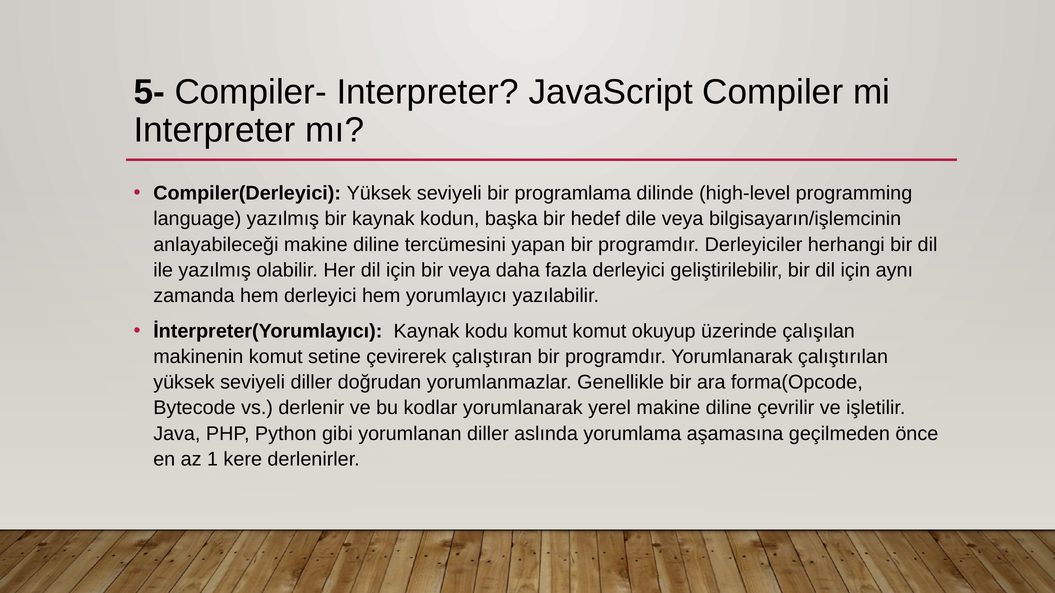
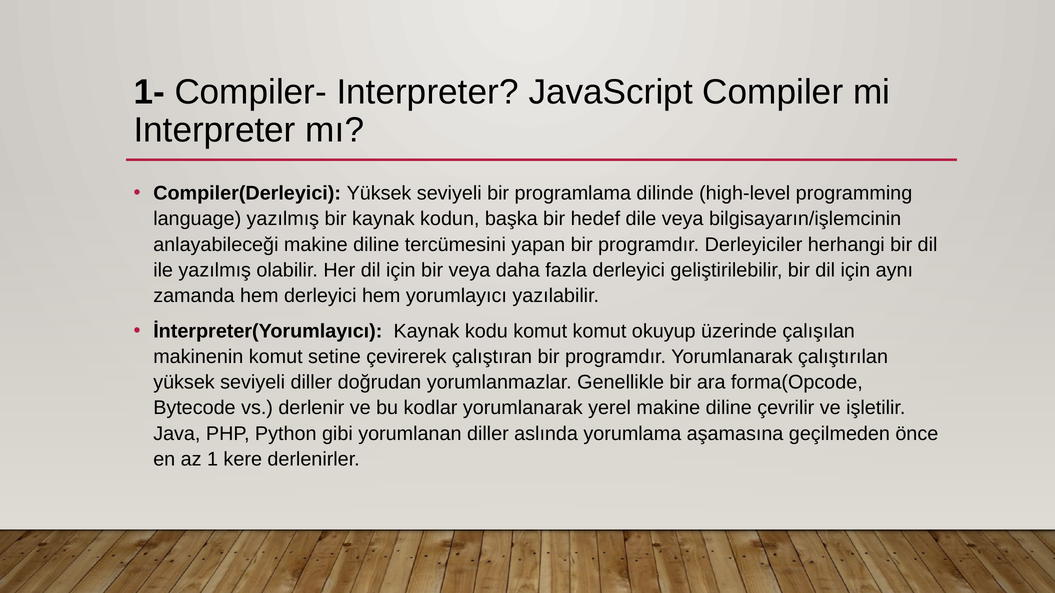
5-: 5- -> 1-
